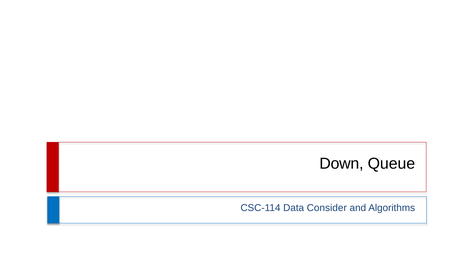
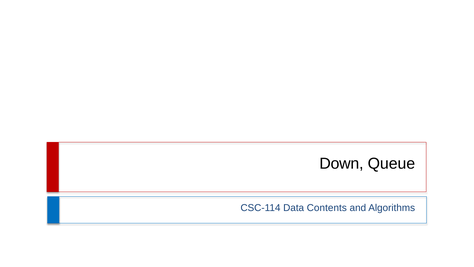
Consider: Consider -> Contents
